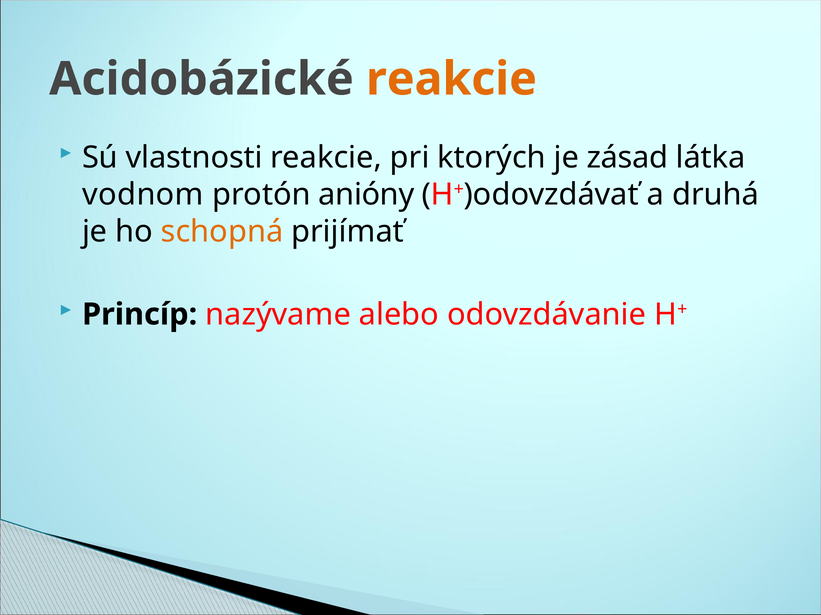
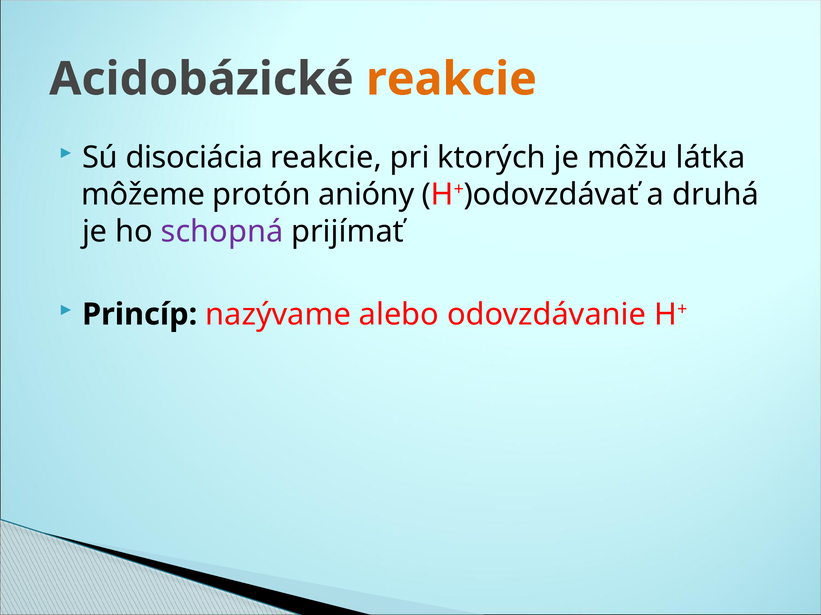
vlastnosti: vlastnosti -> disociácia
zásad: zásad -> môžu
vodnom: vodnom -> môžeme
schopná colour: orange -> purple
